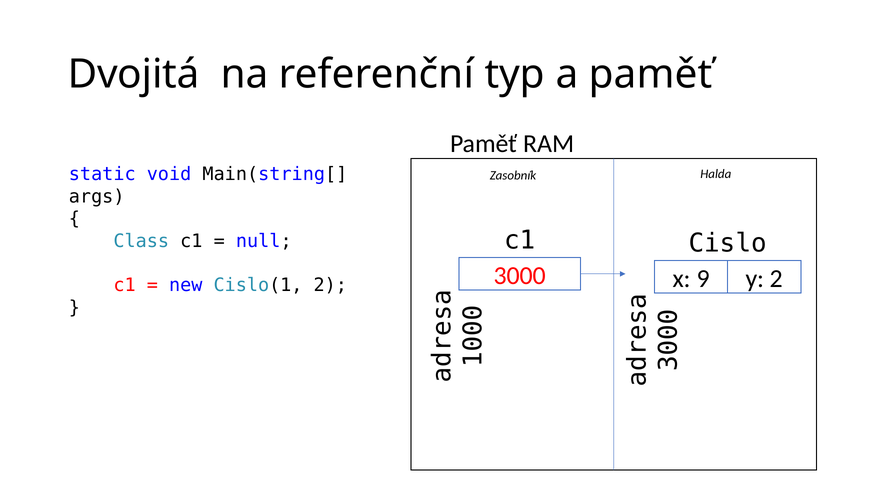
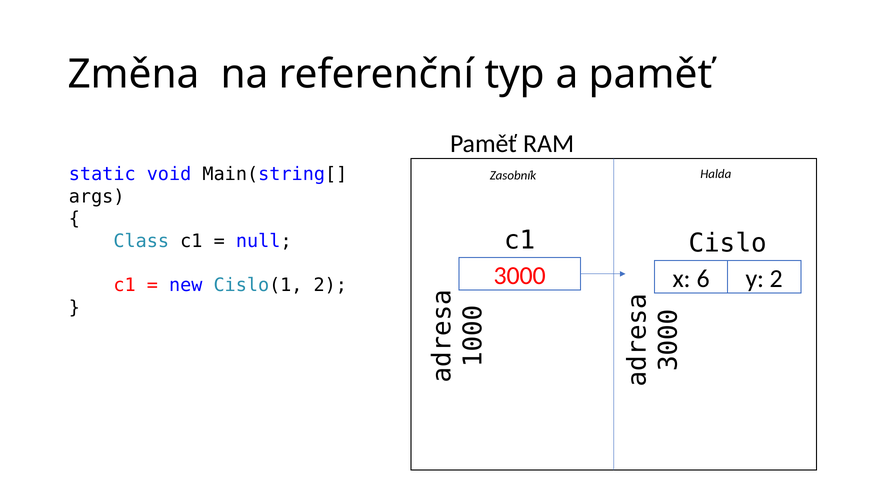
Dvojitá: Dvojitá -> Změna
9: 9 -> 6
